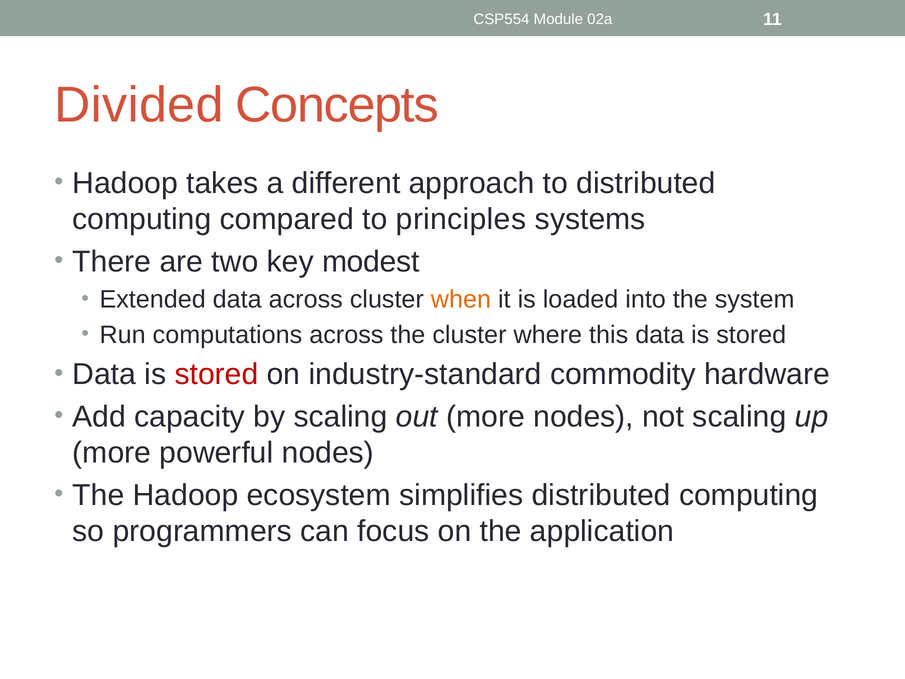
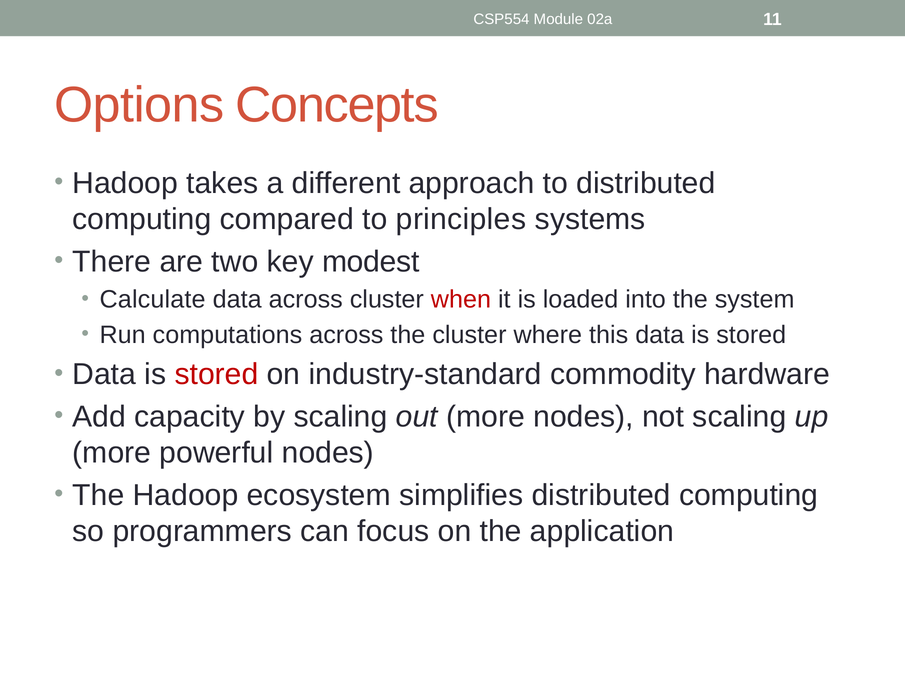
Divided: Divided -> Options
Extended: Extended -> Calculate
when colour: orange -> red
